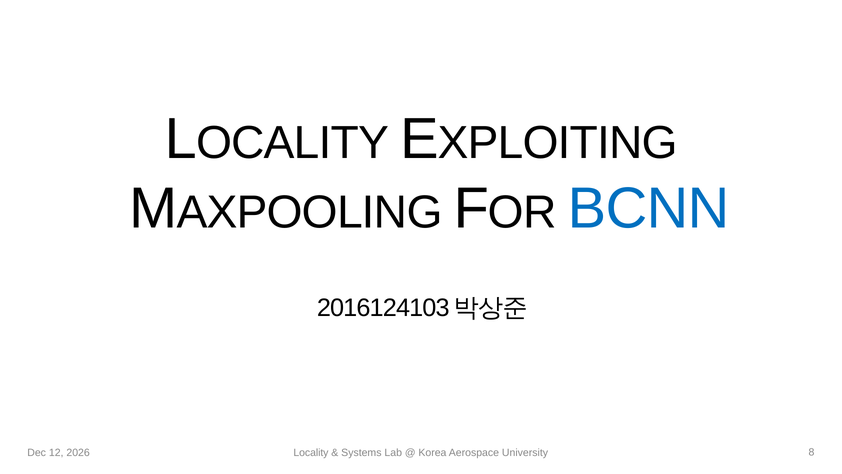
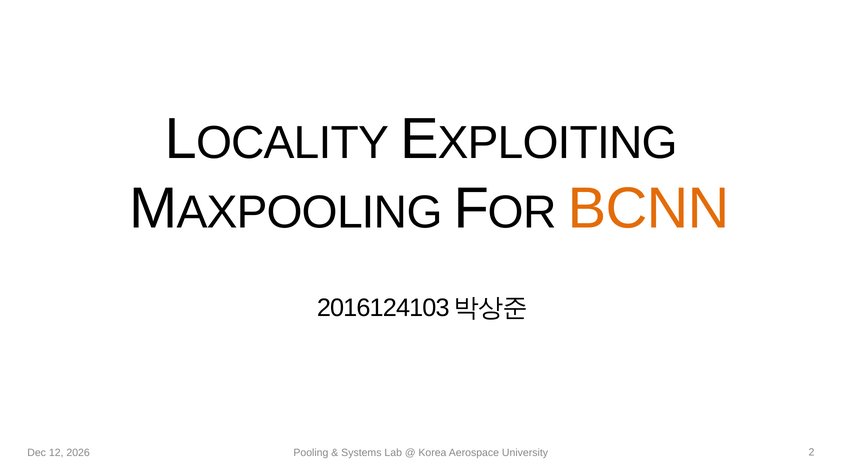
BCNN colour: blue -> orange
Locality: Locality -> Pooling
8: 8 -> 2
